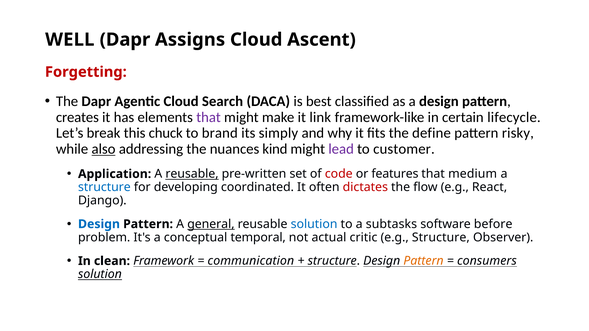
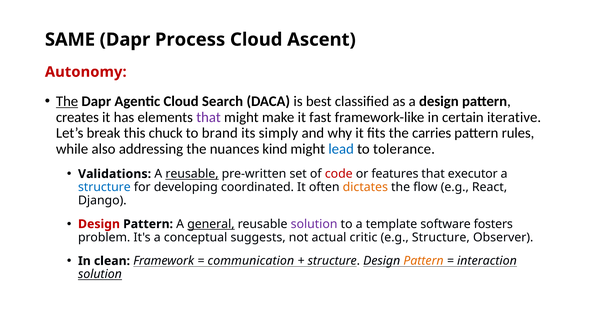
WELL: WELL -> SAME
Assigns: Assigns -> Process
Forgetting: Forgetting -> Autonomy
The at (67, 101) underline: none -> present
link: link -> fast
lifecycle: lifecycle -> iterative
define: define -> carries
risky: risky -> rules
also underline: present -> none
lead colour: purple -> blue
customer: customer -> tolerance
Application: Application -> Validations
medium: medium -> executor
dictates colour: red -> orange
Design at (99, 224) colour: blue -> red
solution at (314, 224) colour: blue -> purple
subtasks: subtasks -> template
before: before -> fosters
temporal: temporal -> suggests
consumers: consumers -> interaction
